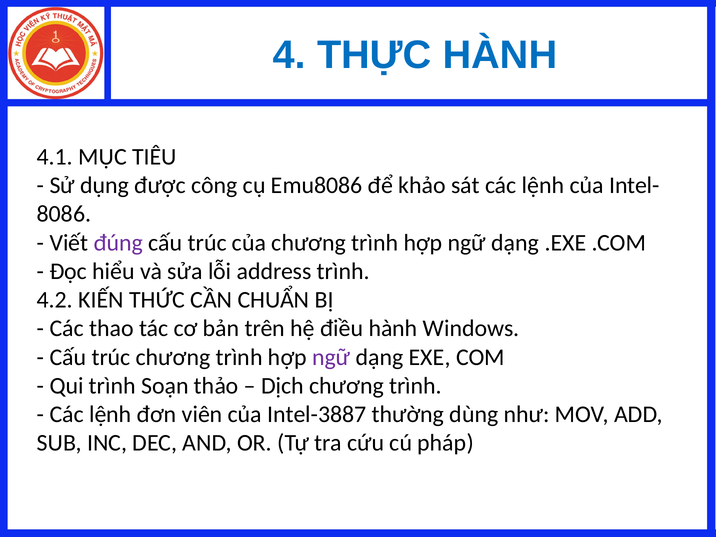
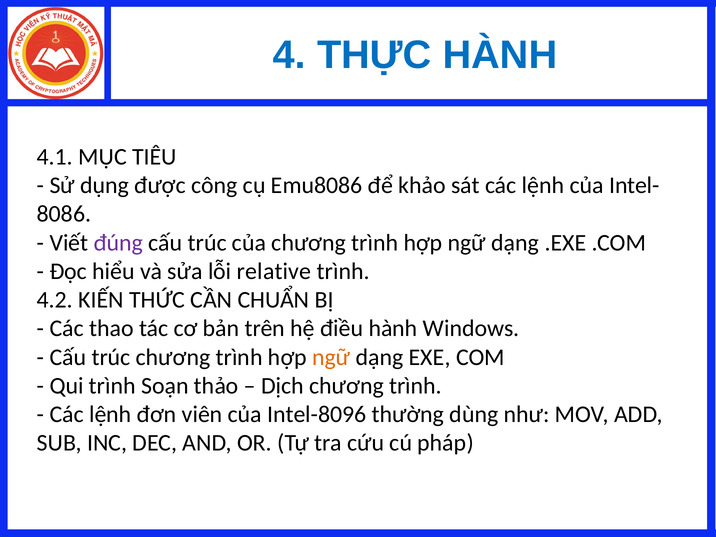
address: address -> relative
ngữ at (331, 357) colour: purple -> orange
Intel-3887: Intel-3887 -> Intel-8096
